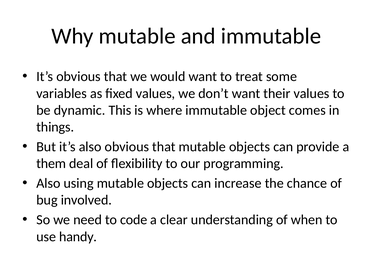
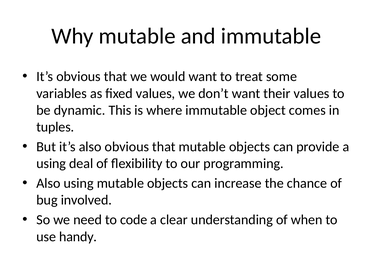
things: things -> tuples
them at (51, 163): them -> using
